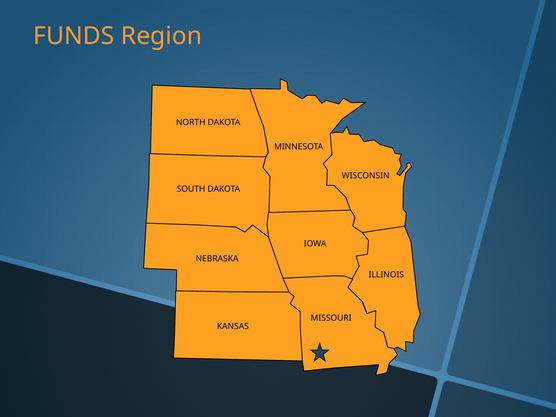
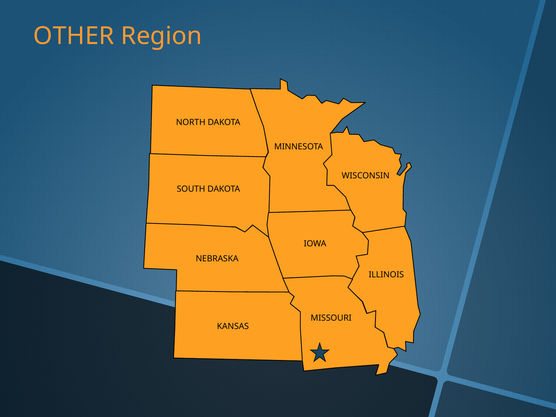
FUNDS: FUNDS -> OTHER
